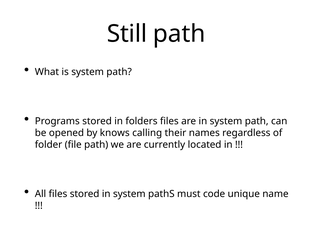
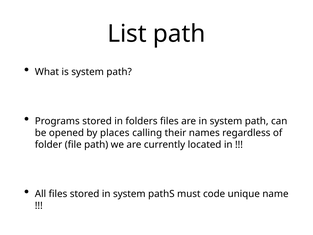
Still: Still -> List
knows: knows -> places
